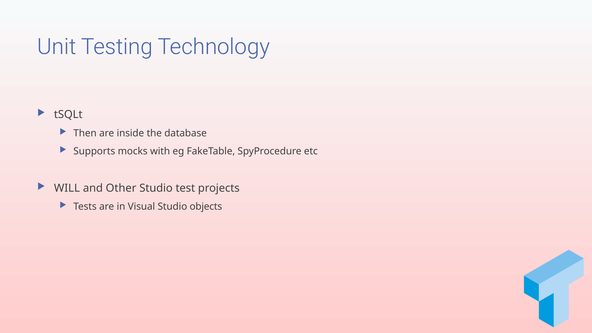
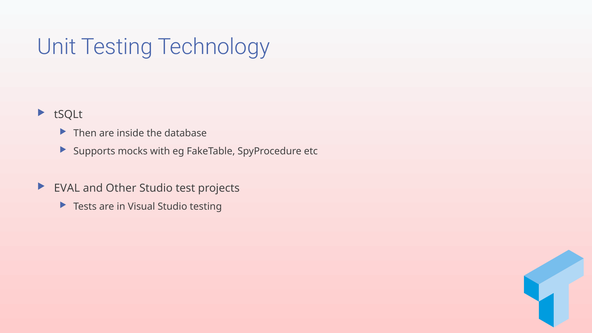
WILL: WILL -> EVAL
Studio objects: objects -> testing
